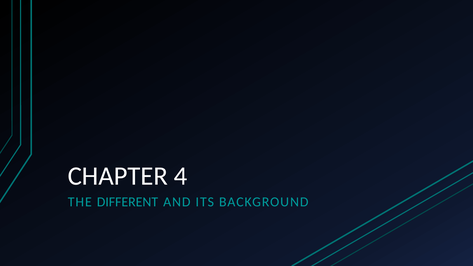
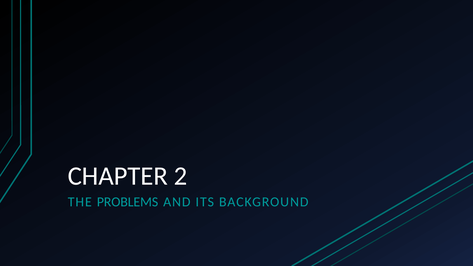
4: 4 -> 2
DIFFERENT: DIFFERENT -> PROBLEMS
